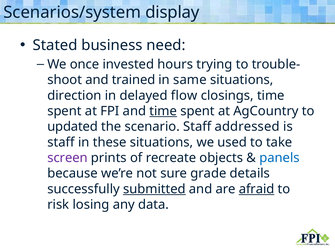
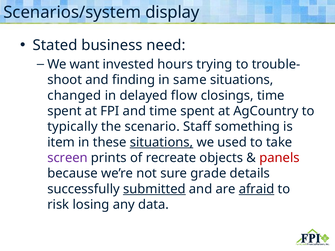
once: once -> want
trained: trained -> finding
direction: direction -> changed
time at (163, 111) underline: present -> none
updated: updated -> typically
addressed: addressed -> something
staff at (61, 142): staff -> item
situations at (162, 142) underline: none -> present
panels colour: blue -> red
